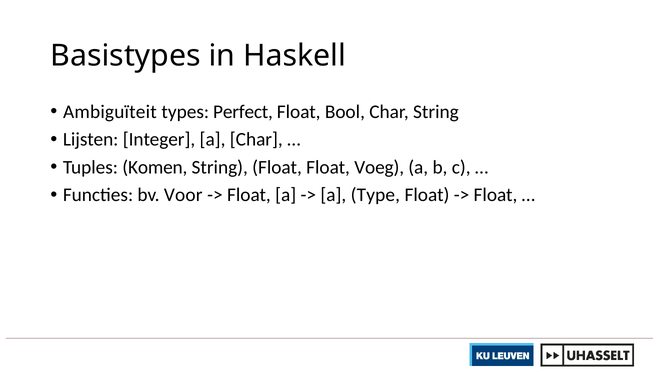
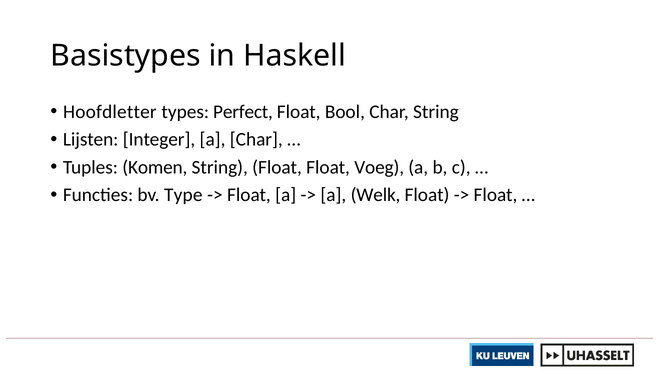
Ambiguïteit: Ambiguïteit -> Hoofdletter
Voor: Voor -> Type
Type: Type -> Welk
